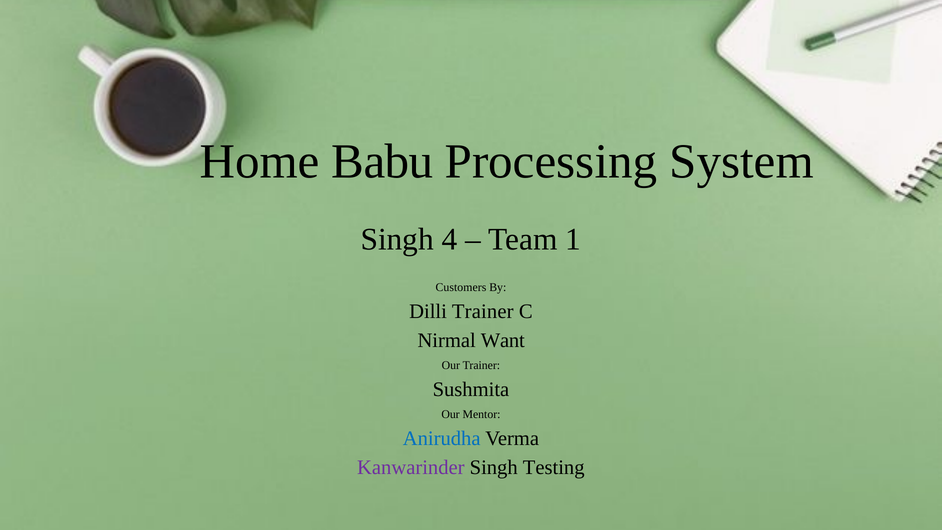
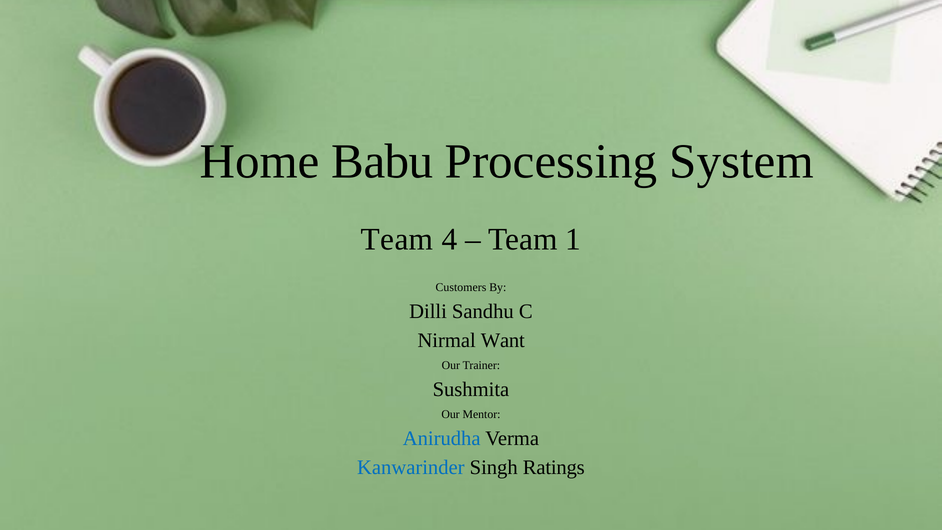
Singh at (397, 239): Singh -> Team
Dilli Trainer: Trainer -> Sandhu
Kanwarinder colour: purple -> blue
Testing: Testing -> Ratings
